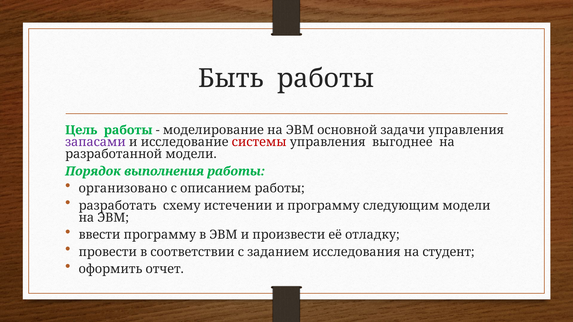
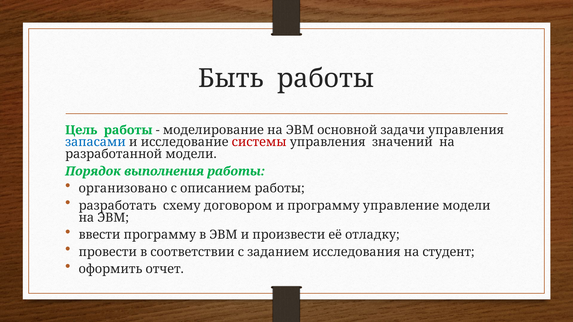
запасами colour: purple -> blue
выгоднее: выгоднее -> значений
истечении: истечении -> договором
следующим: следующим -> управление
